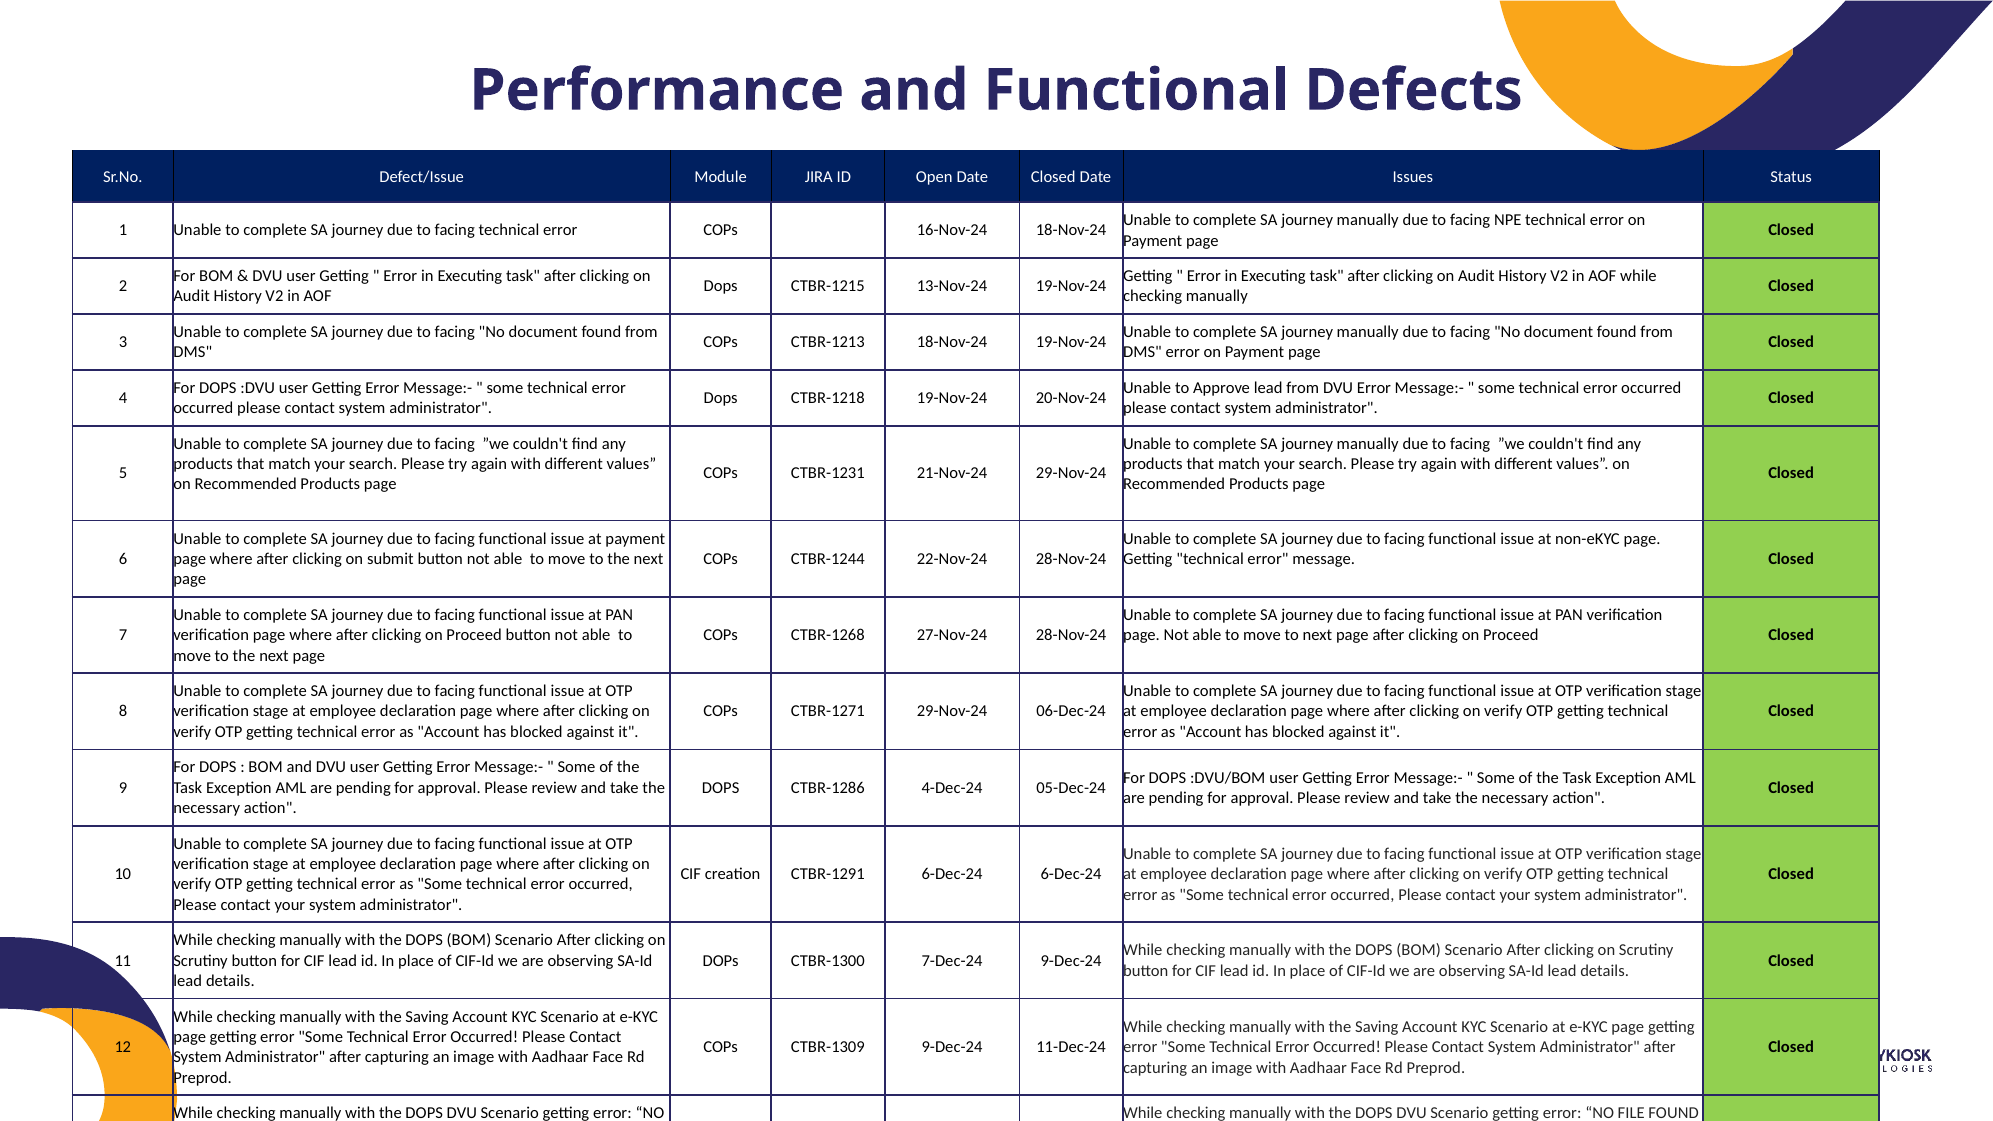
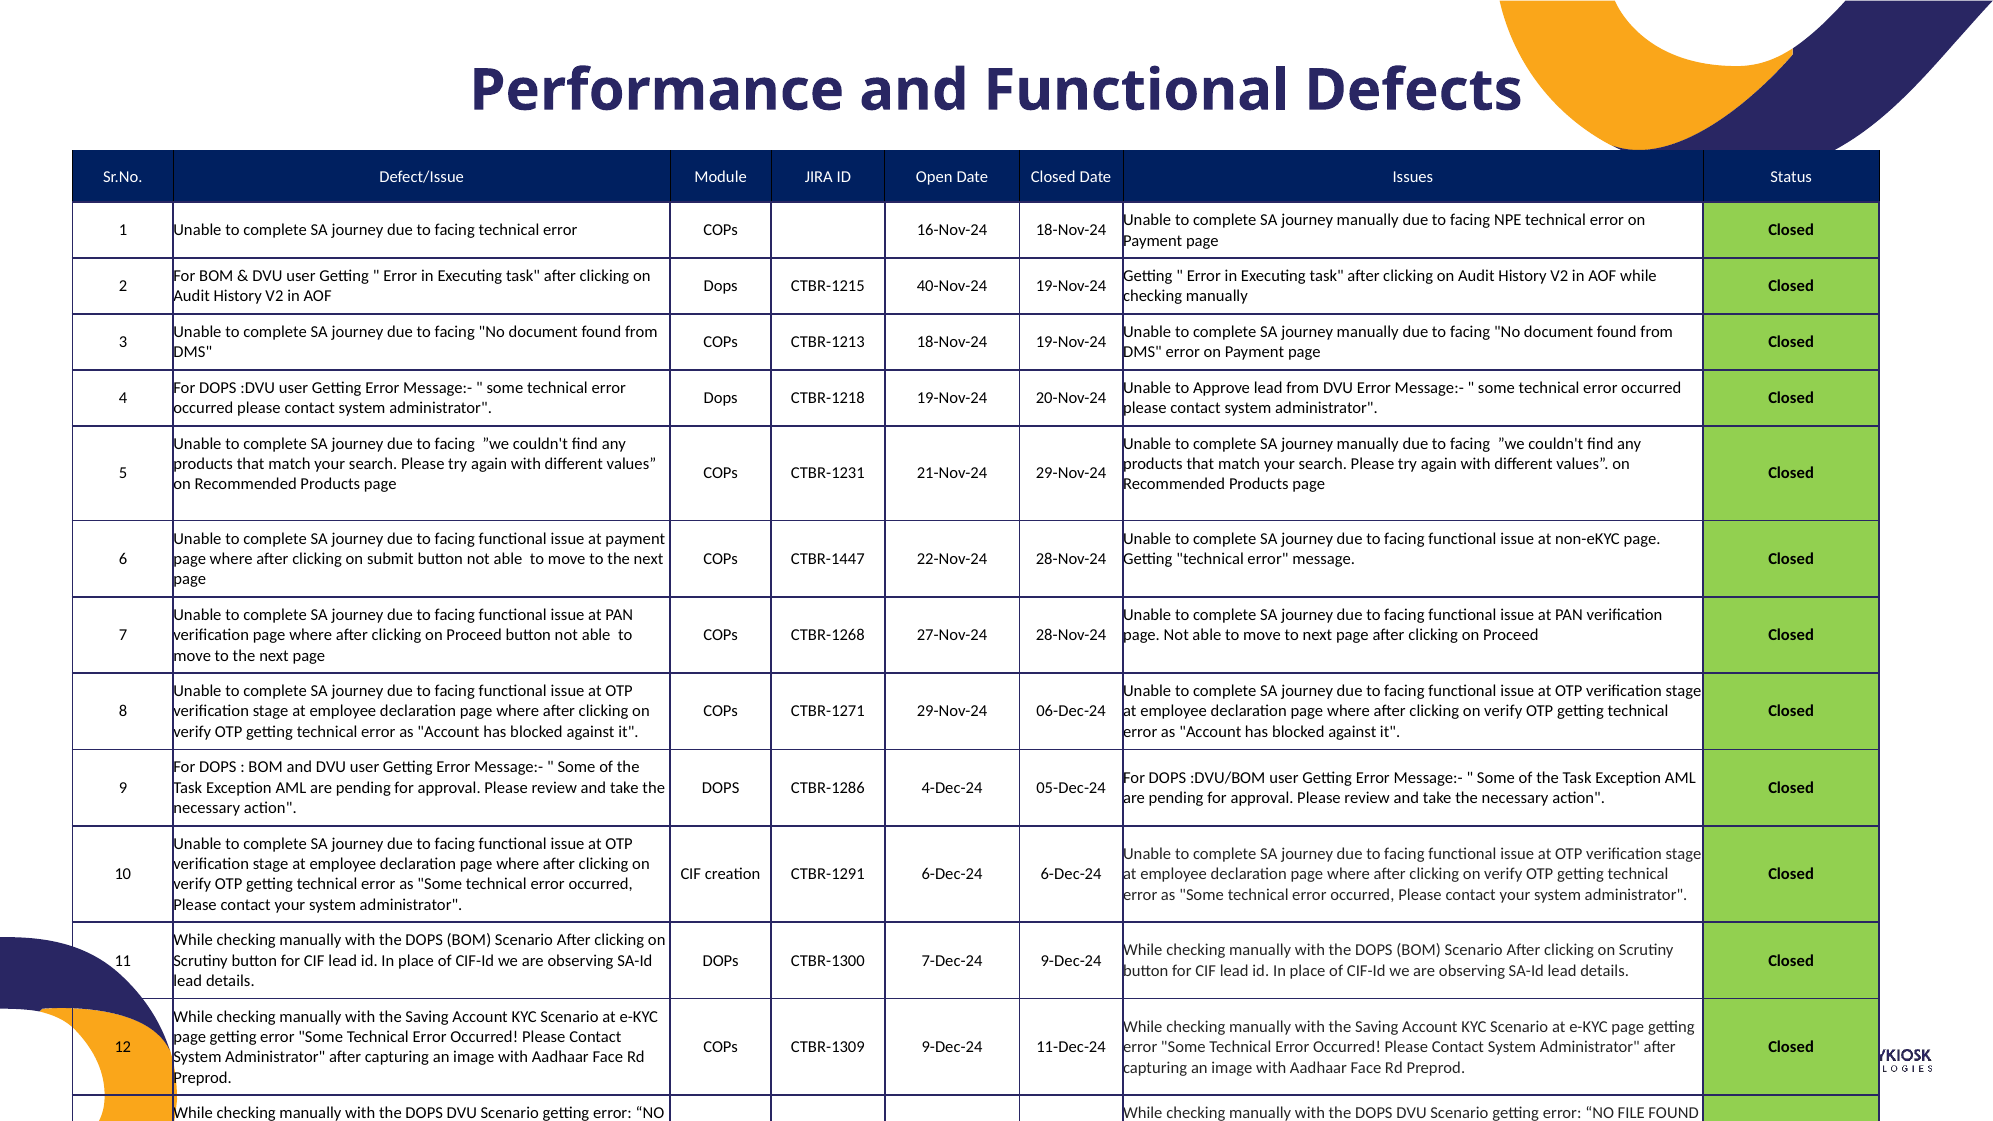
13-Nov-24: 13-Nov-24 -> 40-Nov-24
CTBR-1244: CTBR-1244 -> CTBR-1447
